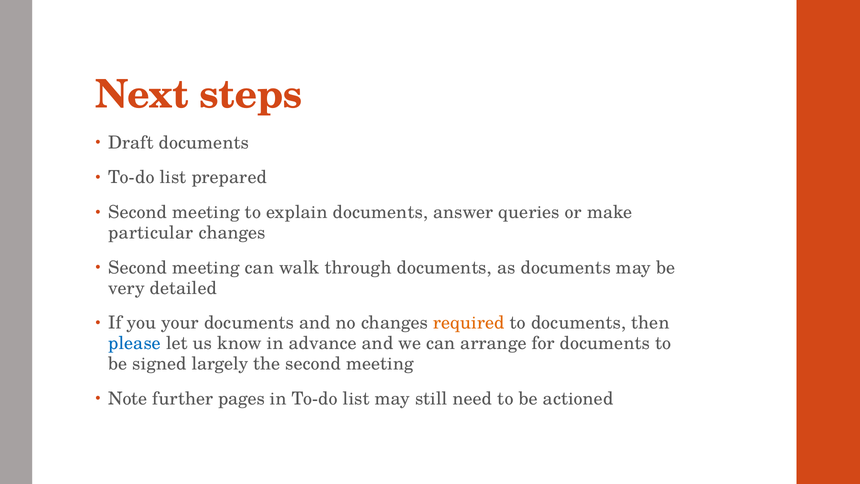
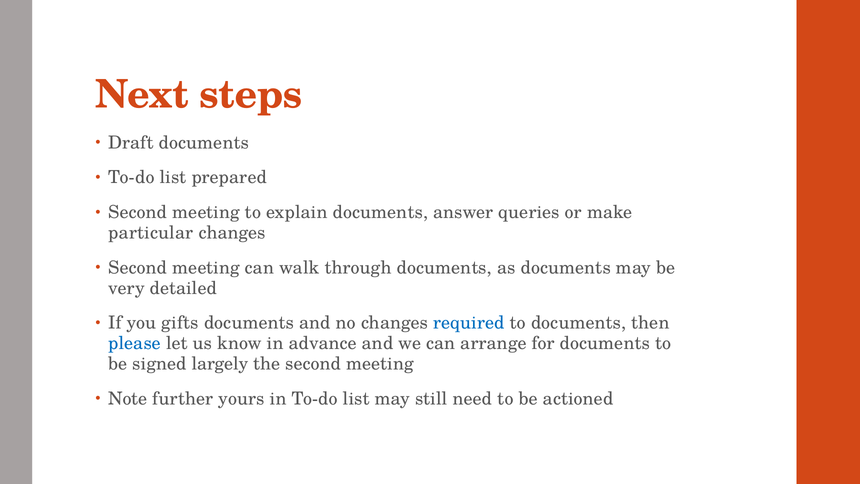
your: your -> gifts
required colour: orange -> blue
pages: pages -> yours
